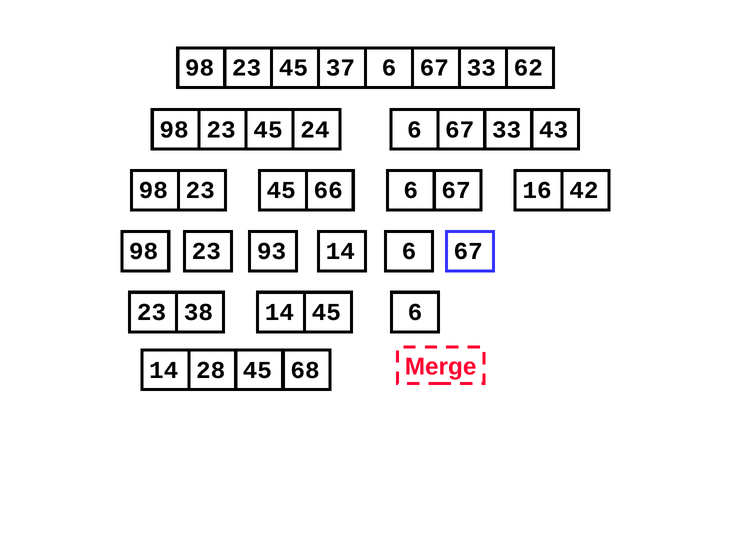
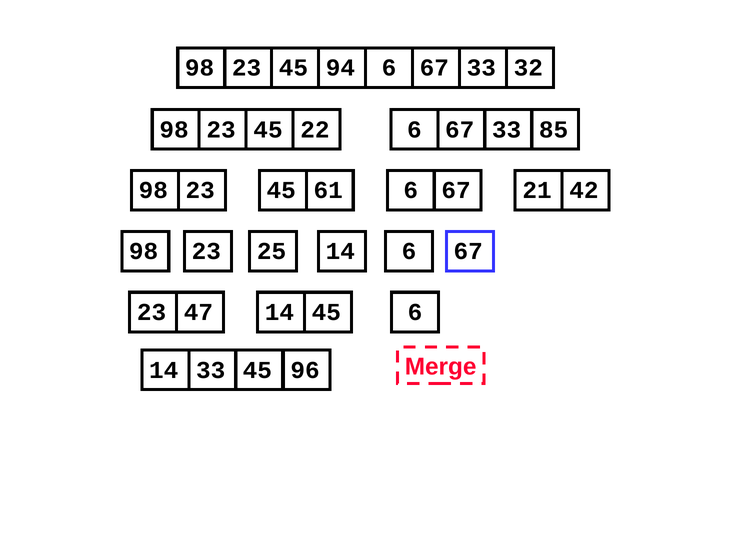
37: 37 -> 94
62: 62 -> 32
24: 24 -> 22
43: 43 -> 85
66: 66 -> 61
16: 16 -> 21
93: 93 -> 25
38: 38 -> 47
14 28: 28 -> 33
68: 68 -> 96
